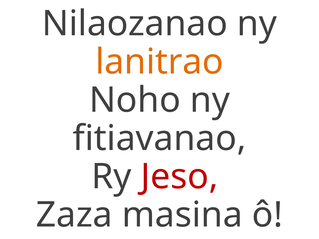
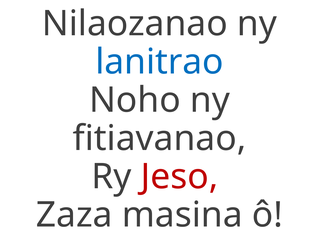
lanitrao colour: orange -> blue
